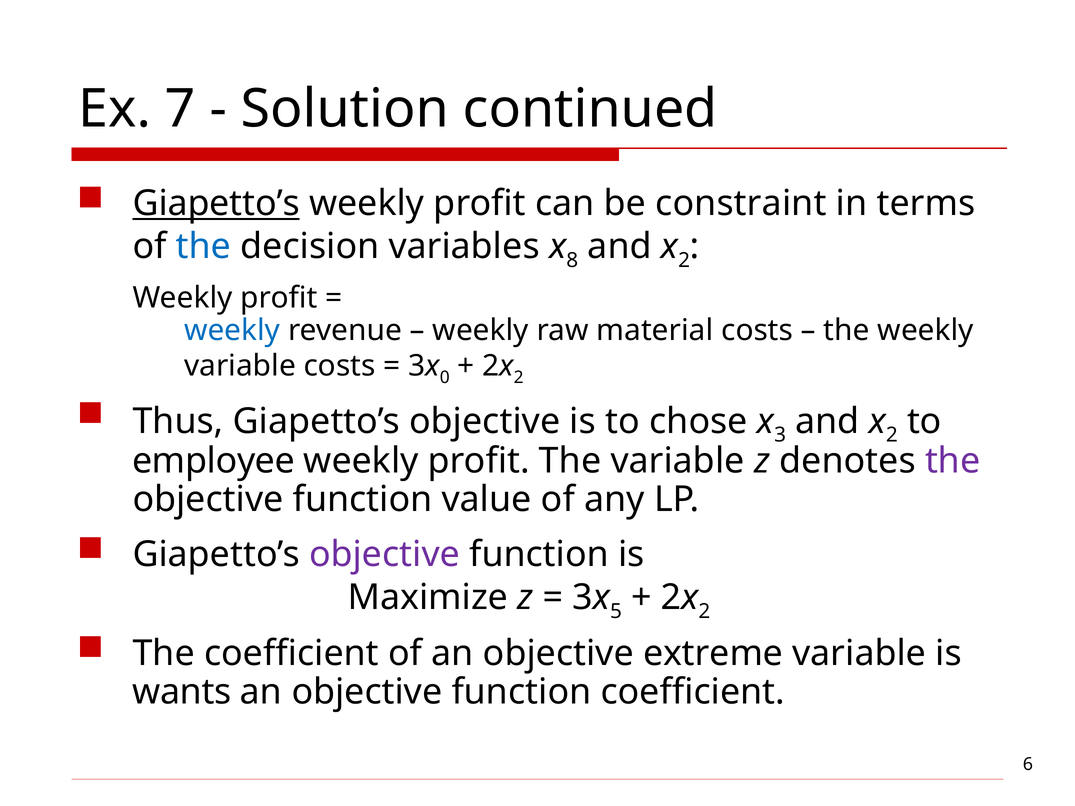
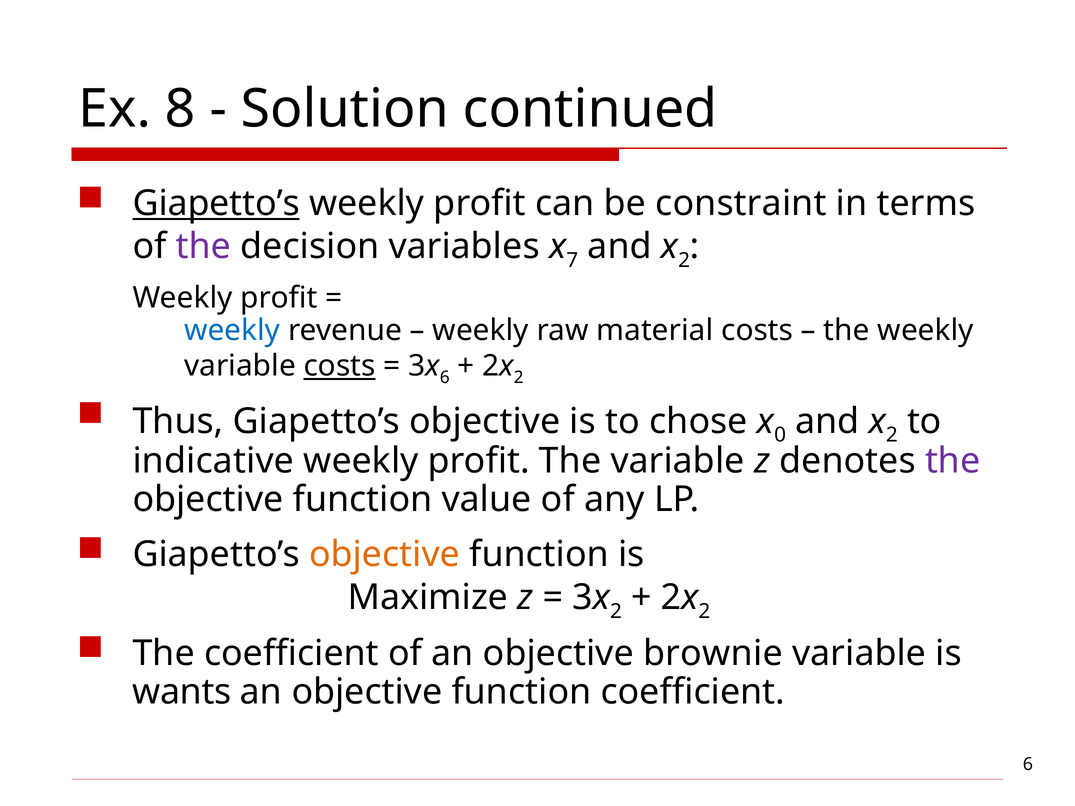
7: 7 -> 8
the at (203, 247) colour: blue -> purple
8: 8 -> 7
costs at (340, 366) underline: none -> present
0 at (445, 378): 0 -> 6
3: 3 -> 0
employee: employee -> indicative
objective at (385, 555) colour: purple -> orange
5 at (616, 611): 5 -> 2
extreme: extreme -> brownie
